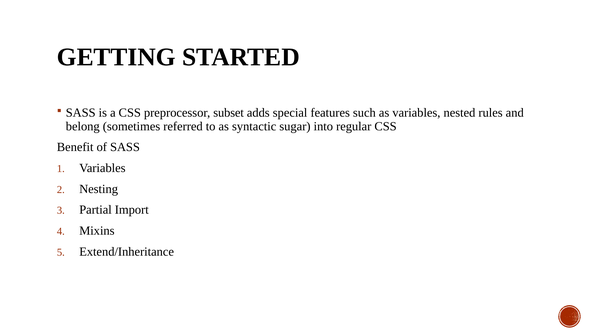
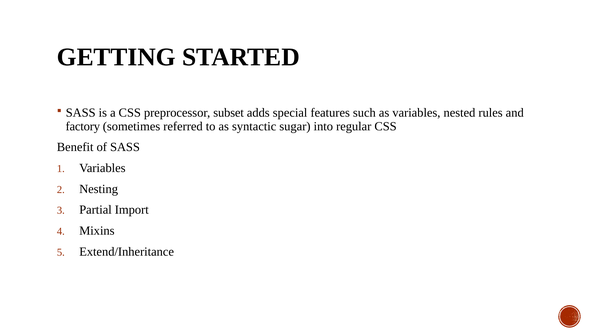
belong: belong -> factory
